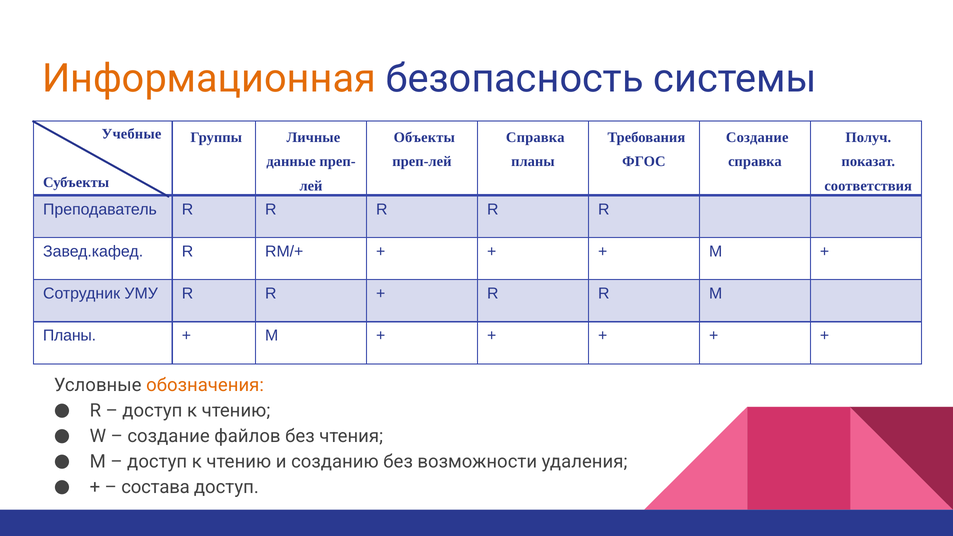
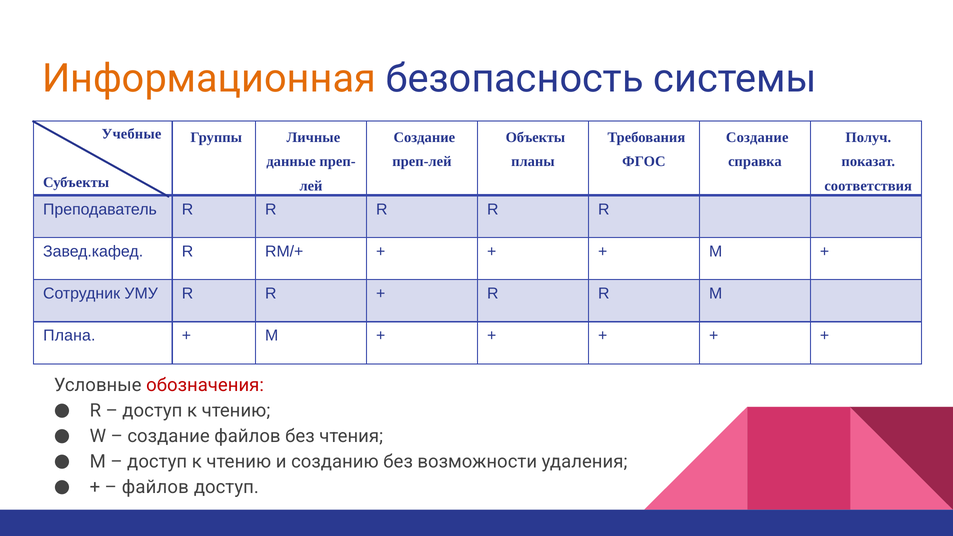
Объекты at (424, 137): Объекты -> Создание
Справка at (535, 137): Справка -> Объекты
Планы at (69, 336): Планы -> Плана
обозначения colour: orange -> red
состава at (155, 487): состава -> файлов
